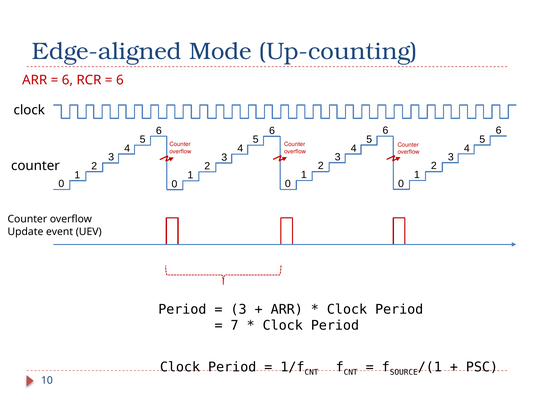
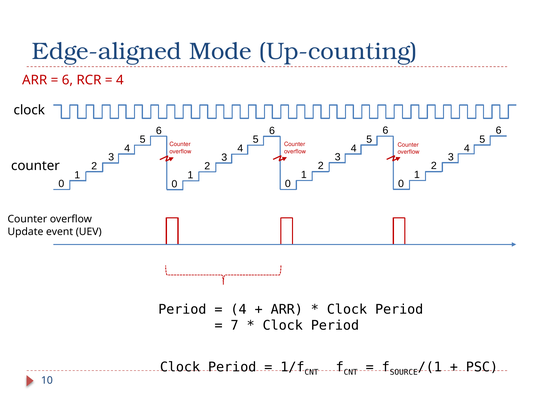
6 at (120, 80): 6 -> 4
3 at (239, 310): 3 -> 4
